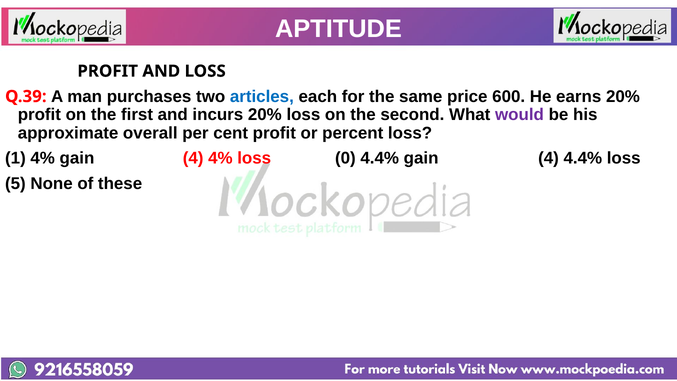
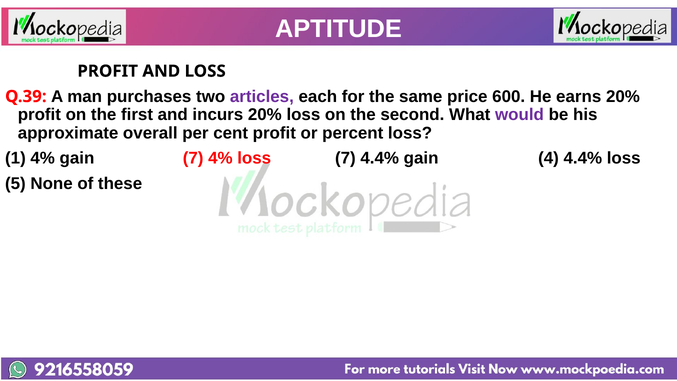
articles colour: blue -> purple
4% gain 4: 4 -> 7
loss 0: 0 -> 7
